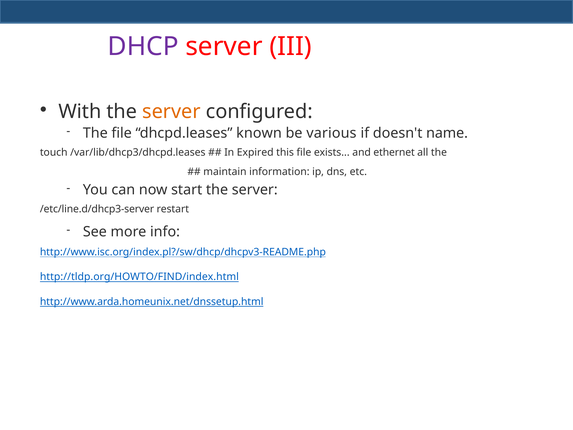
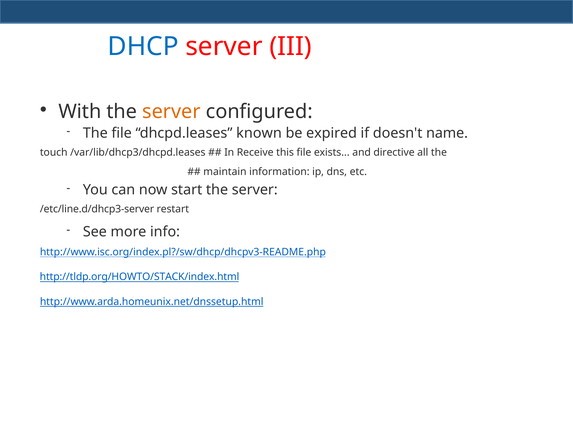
DHCP colour: purple -> blue
various: various -> expired
Expired: Expired -> Receive
ethernet: ethernet -> directive
http://tldp.org/HOWTO/FIND/index.html: http://tldp.org/HOWTO/FIND/index.html -> http://tldp.org/HOWTO/STACK/index.html
